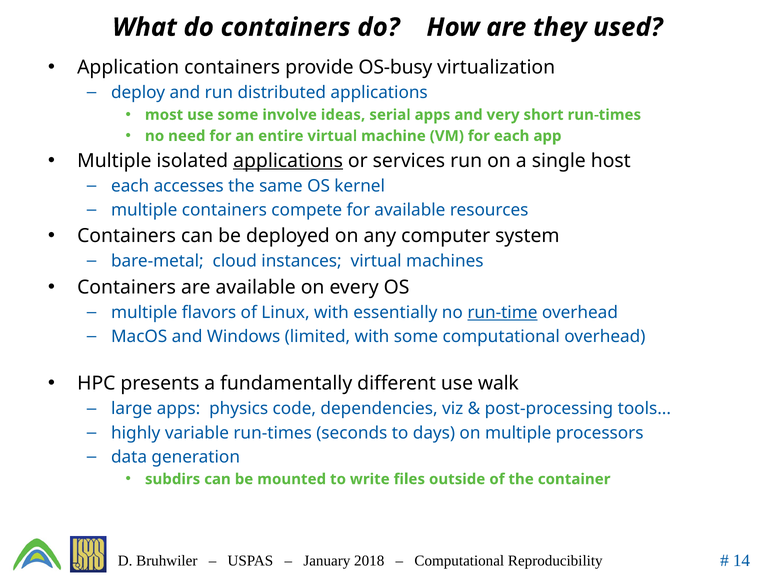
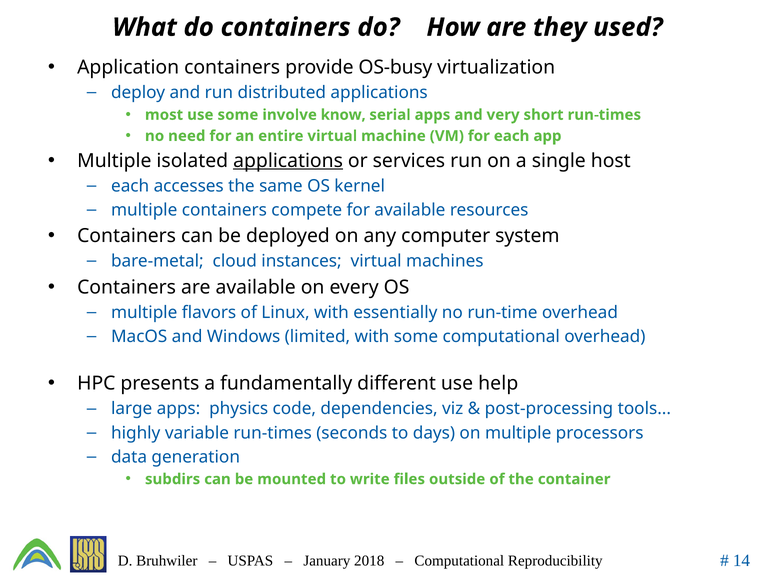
ideas: ideas -> know
run-time underline: present -> none
walk: walk -> help
